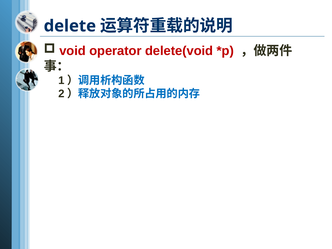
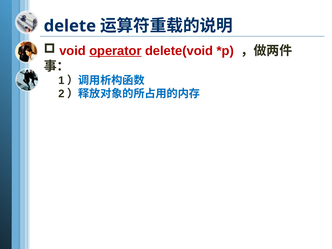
operator underline: none -> present
